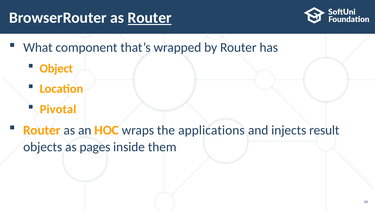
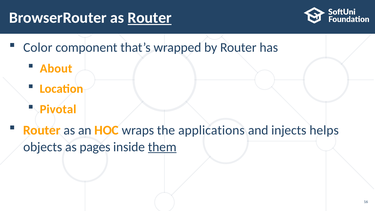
What: What -> Color
Object: Object -> About
result: result -> helps
them underline: none -> present
